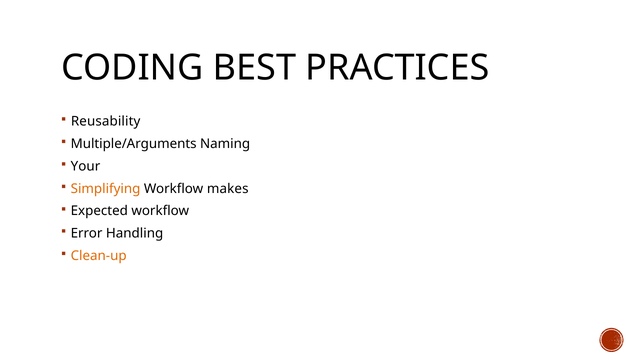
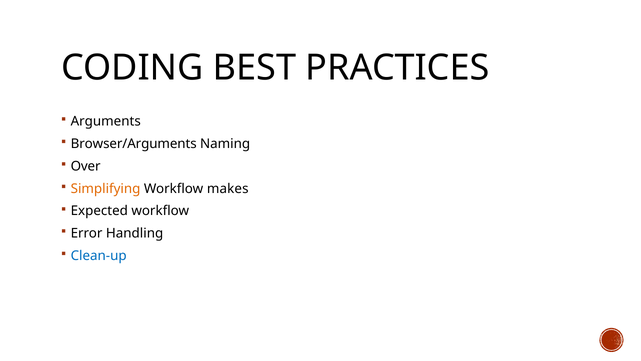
Reusability: Reusability -> Arguments
Multiple/Arguments: Multiple/Arguments -> Browser/Arguments
Your: Your -> Over
Clean-up colour: orange -> blue
